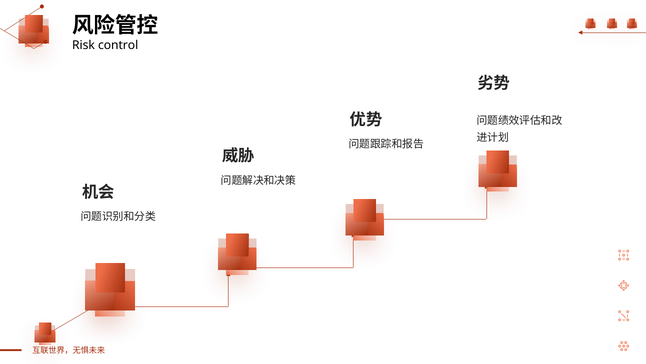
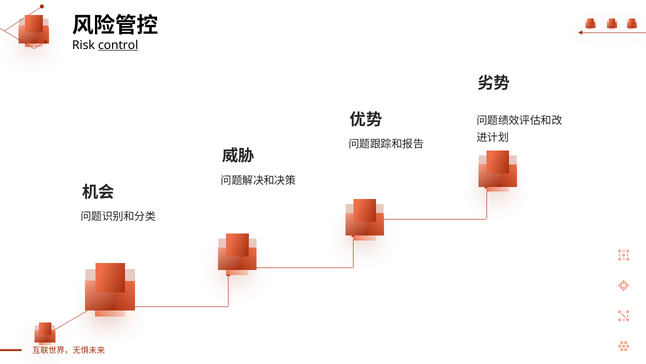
control underline: none -> present
